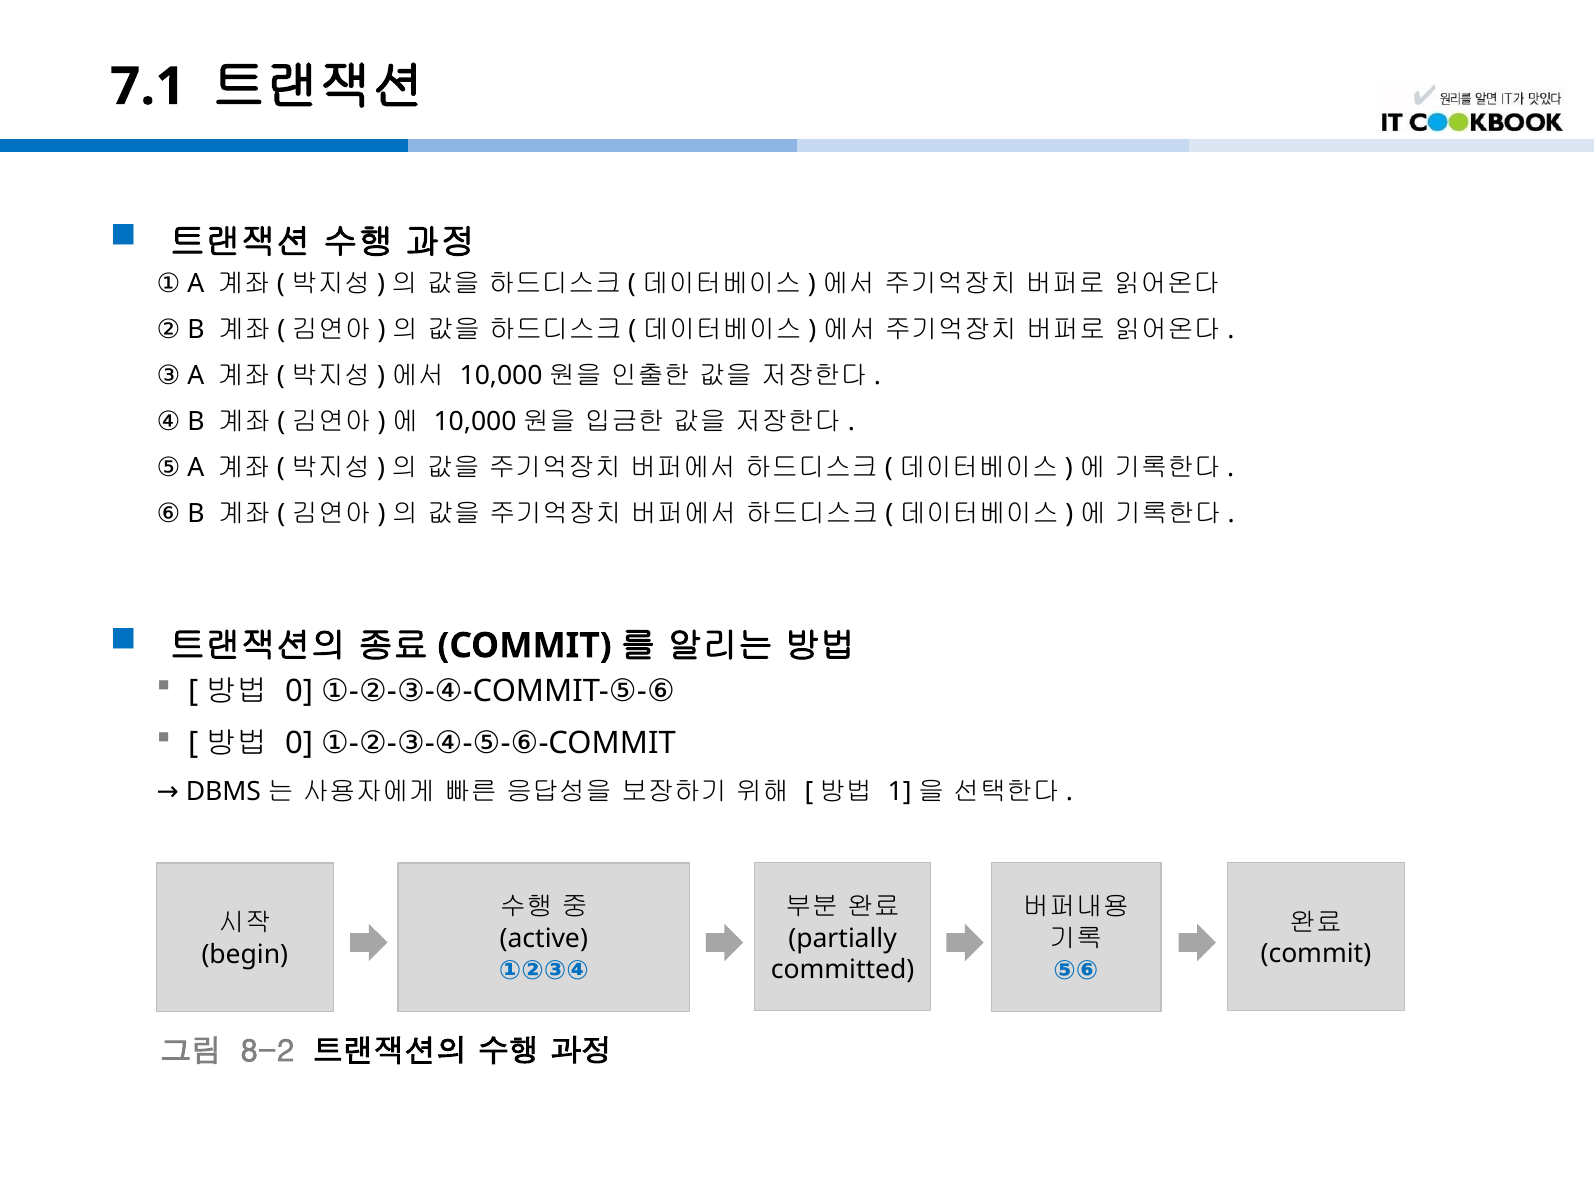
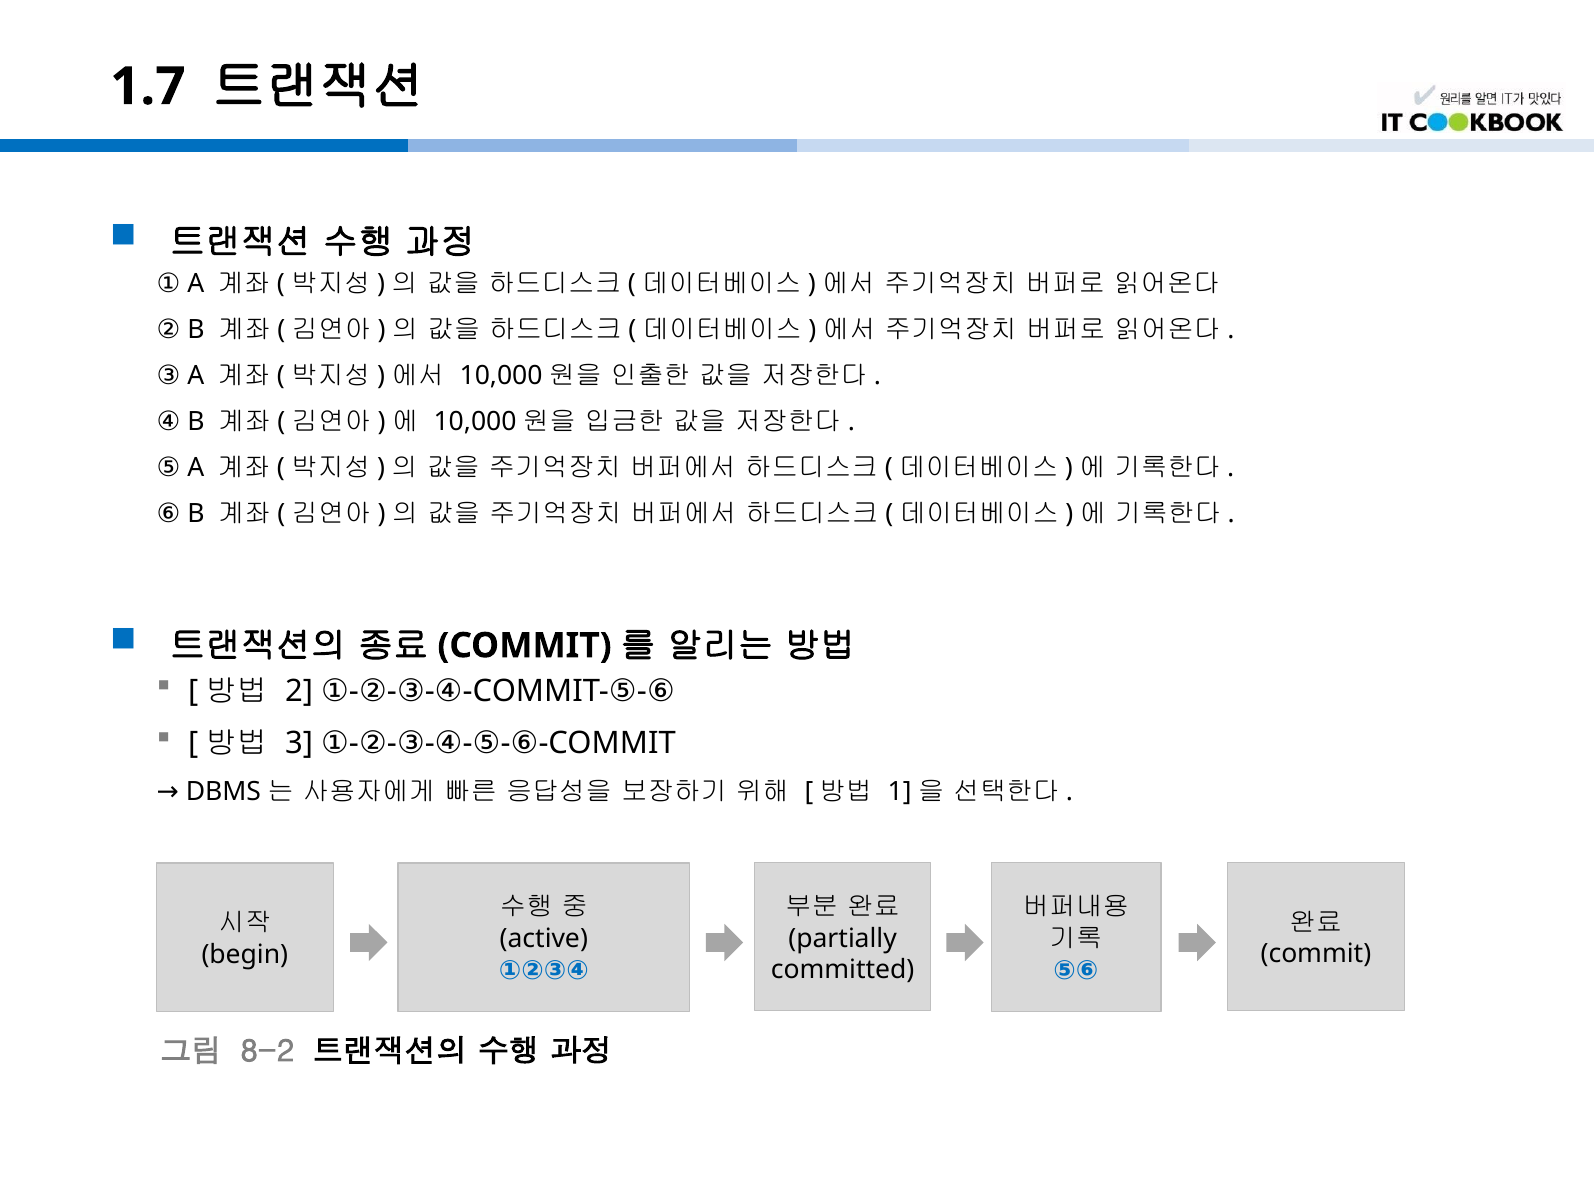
7.1: 7.1 -> 1.7
0 at (299, 692): 0 -> 2
0 at (299, 744): 0 -> 3
